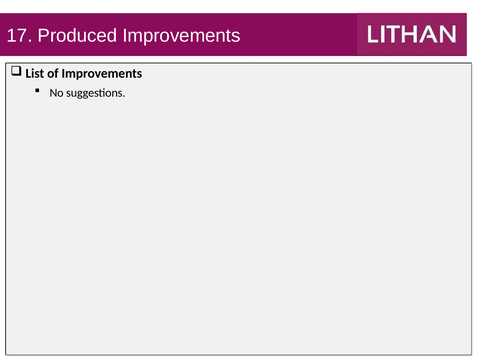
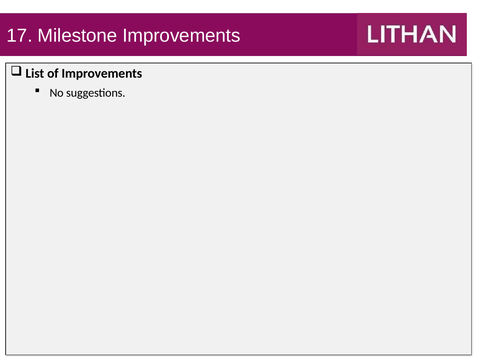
Produced: Produced -> Milestone
